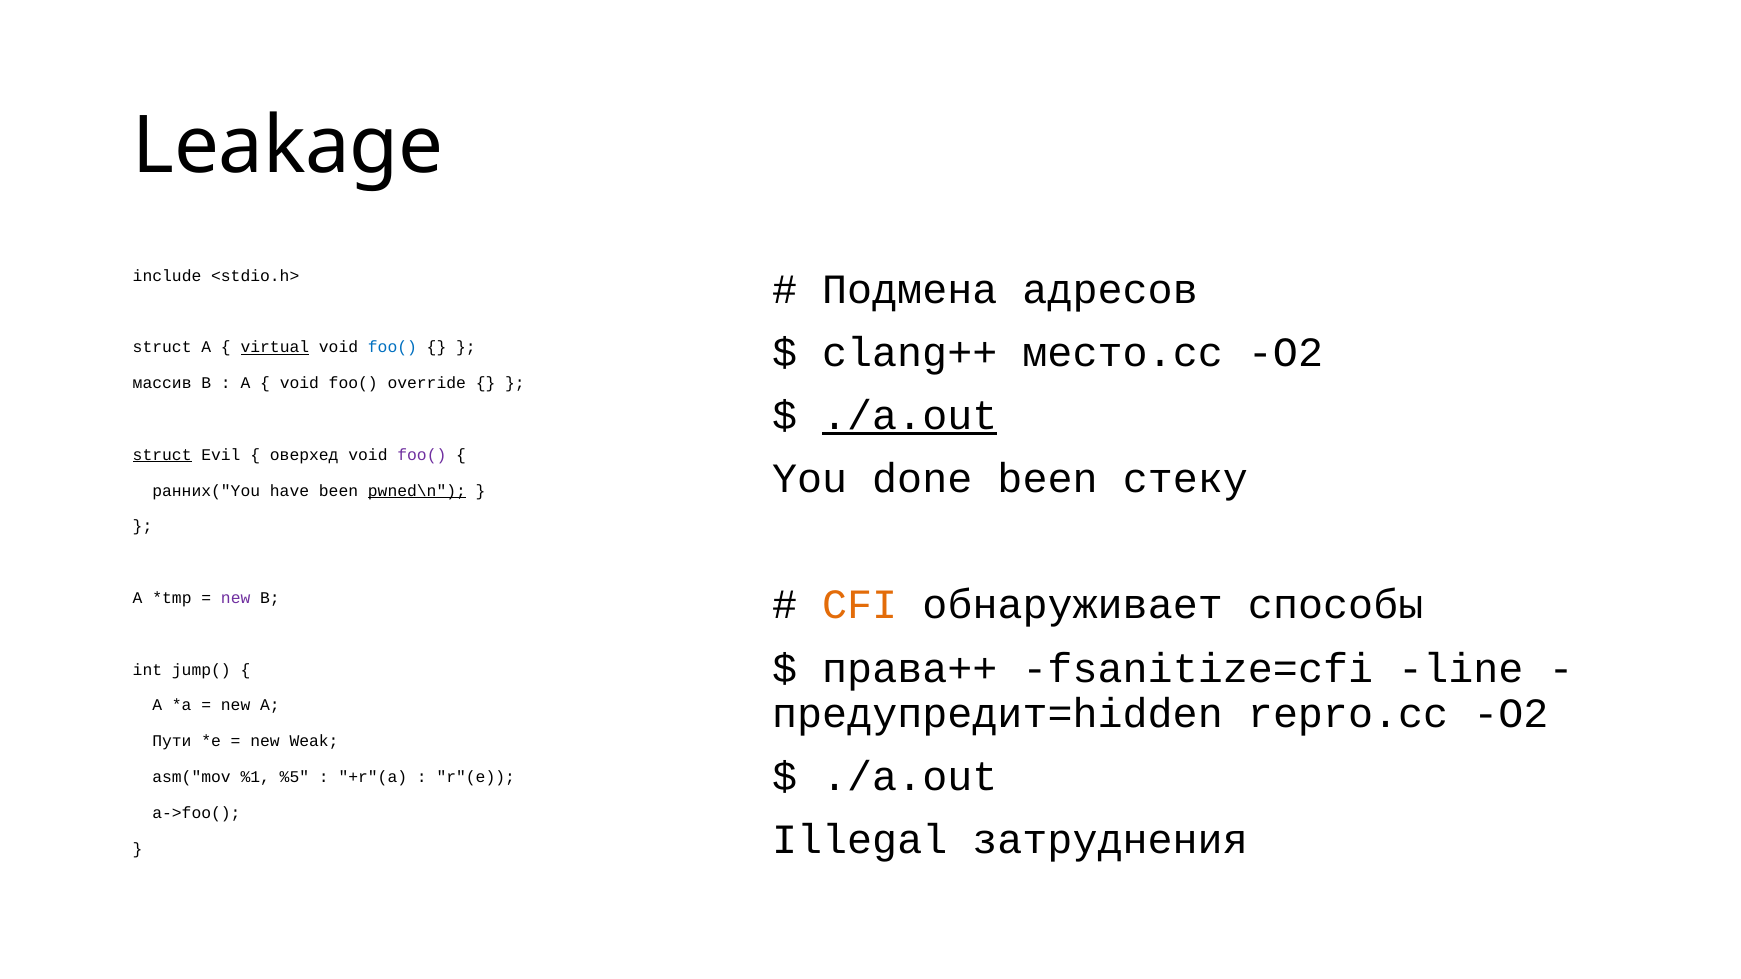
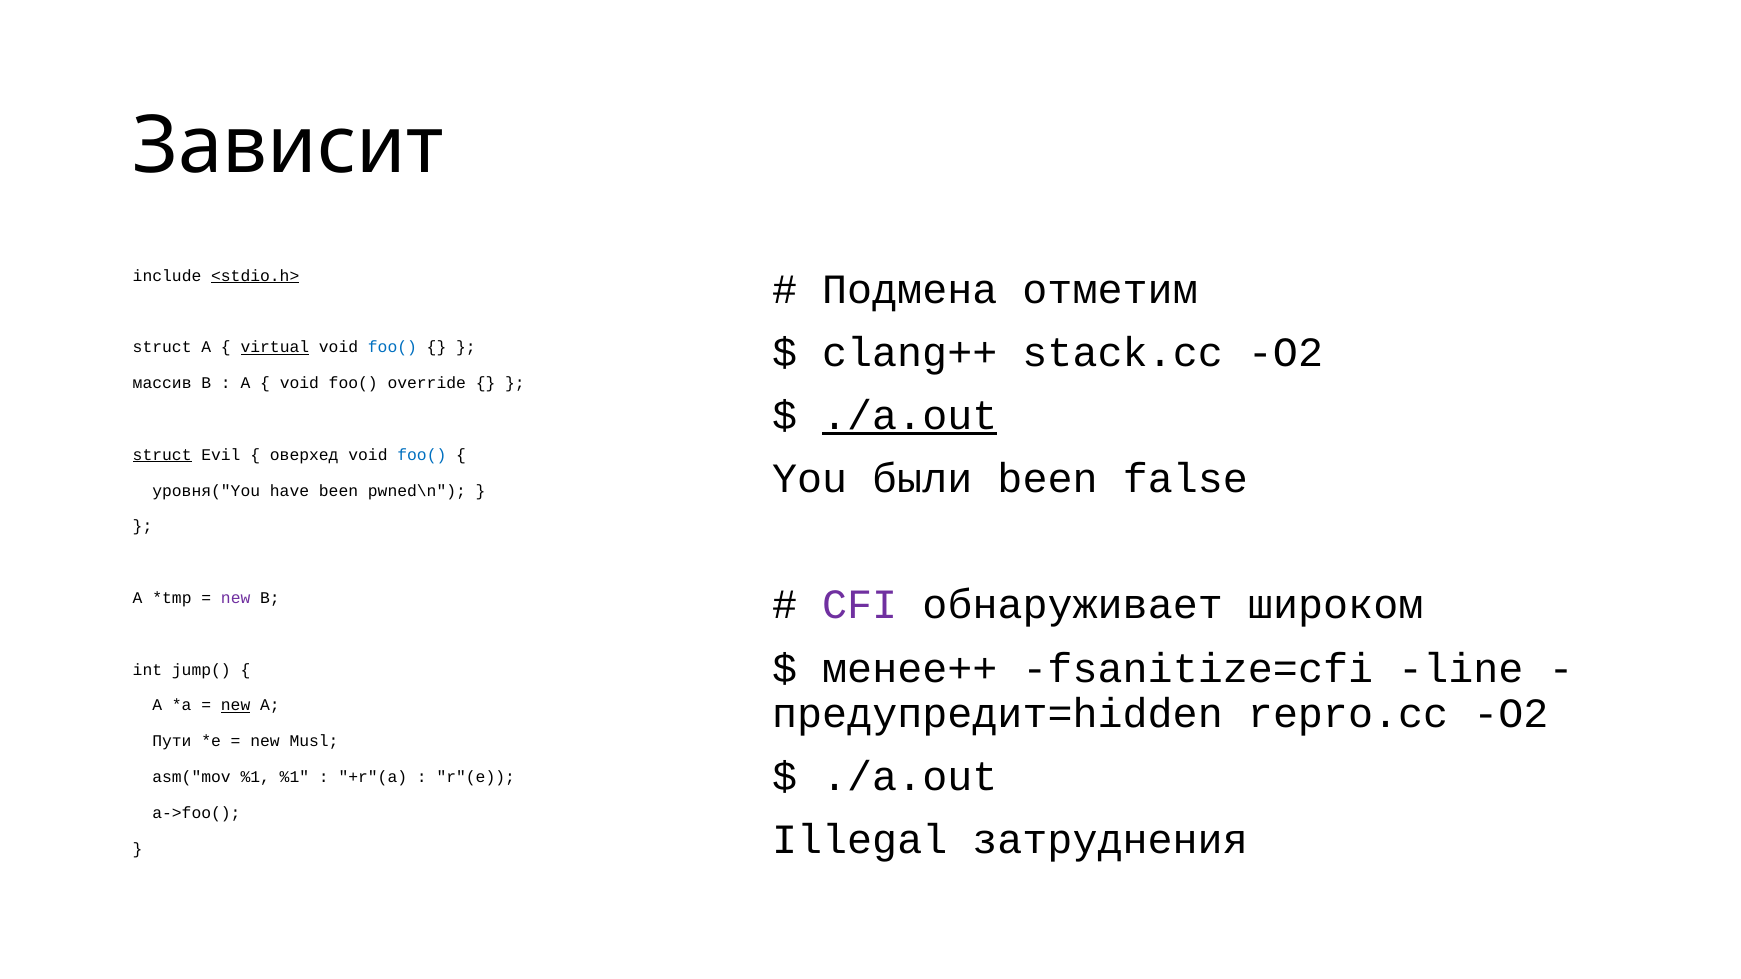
Leakage: Leakage -> Зависит
<stdio.h> underline: none -> present
адресов: адресов -> отметим
место.cc: место.cc -> stack.cc
foo( at (422, 455) colour: purple -> blue
done: done -> были
стеку: стеку -> false
ранних("You: ранних("You -> уровня("You
pwned\n underline: present -> none
CFI colour: orange -> purple
способы: способы -> широком
права++: права++ -> менее++
new at (236, 706) underline: none -> present
Weak: Weak -> Musl
%1 %5: %5 -> %1
